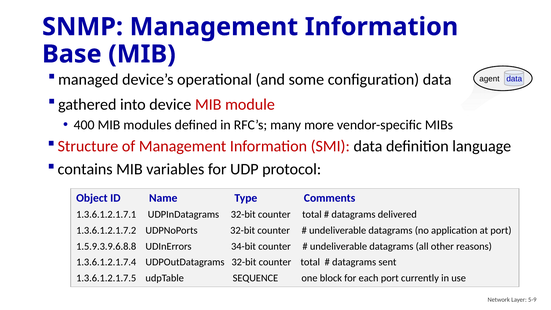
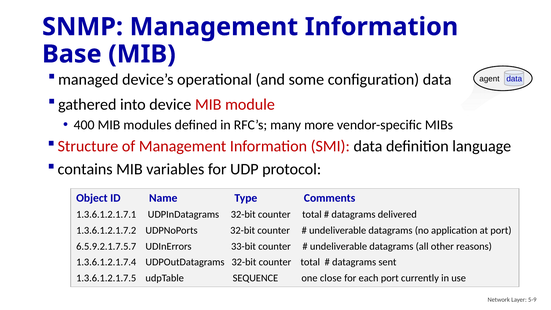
1.5.9.3.9.6.8.8: 1.5.9.3.9.6.8.8 -> 6.5.9.2.1.7.5.7
34-bit: 34-bit -> 33-bit
block: block -> close
